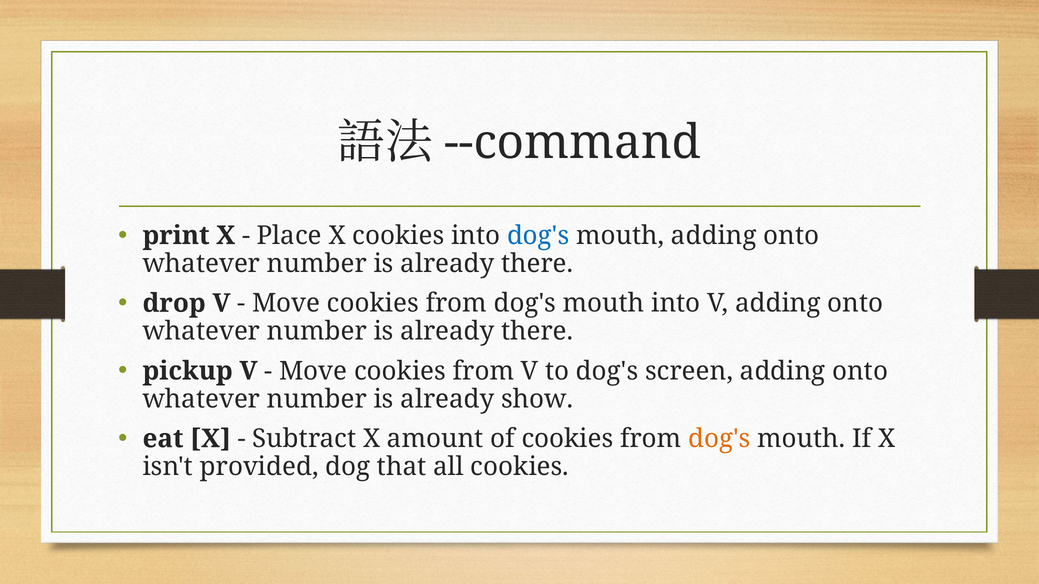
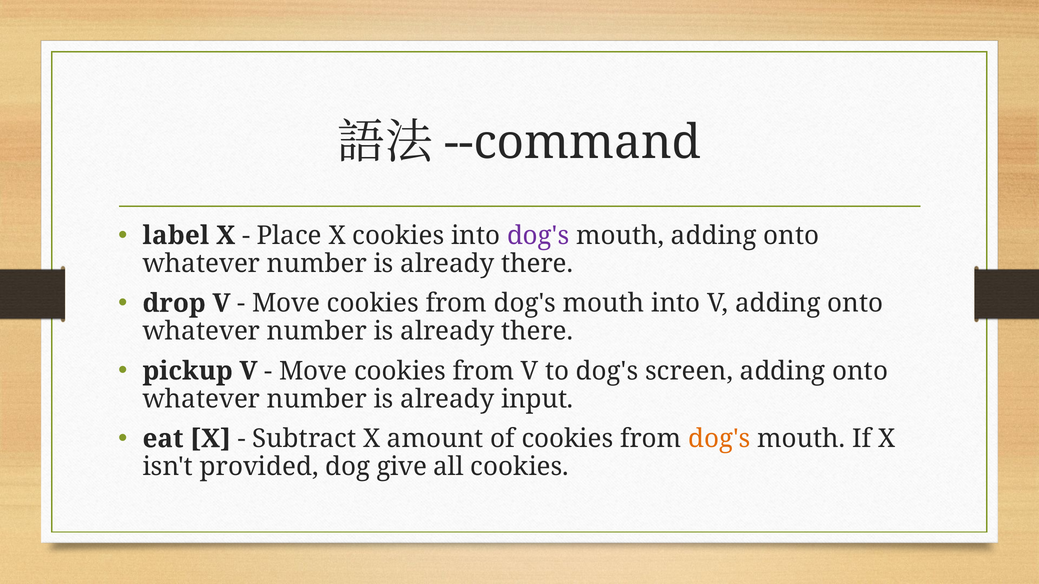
print: print -> label
dog's at (538, 236) colour: blue -> purple
show: show -> input
that: that -> give
